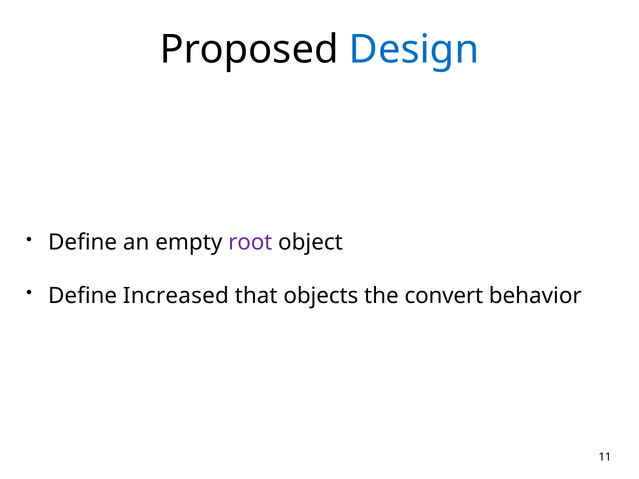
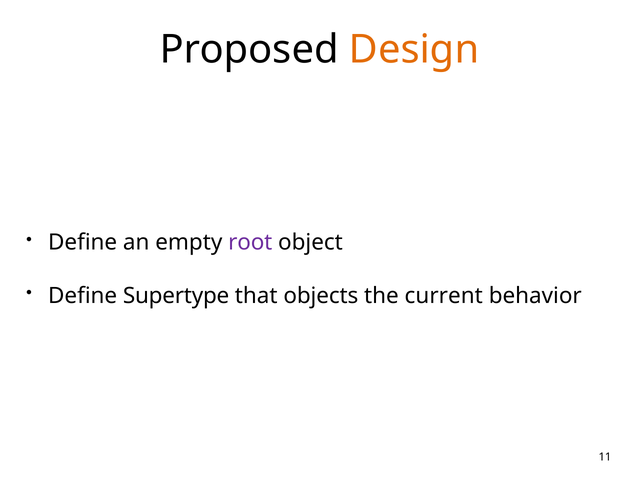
Design colour: blue -> orange
Increased: Increased -> Supertype
convert: convert -> current
